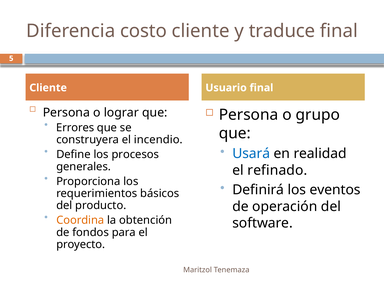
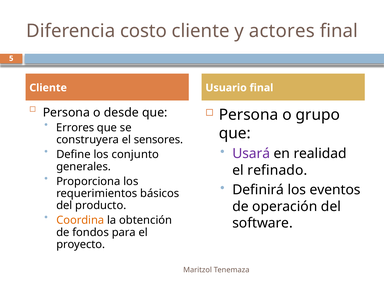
traduce: traduce -> actores
lograr: lograr -> desde
incendio: incendio -> sensores
Usará colour: blue -> purple
procesos: procesos -> conjunto
